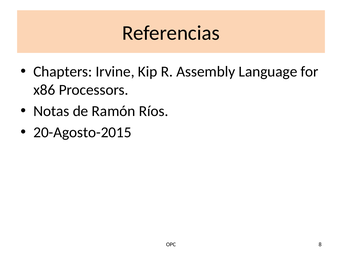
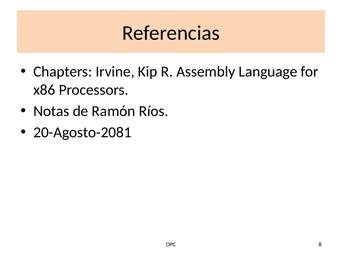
20-Agosto-2015: 20-Agosto-2015 -> 20-Agosto-2081
